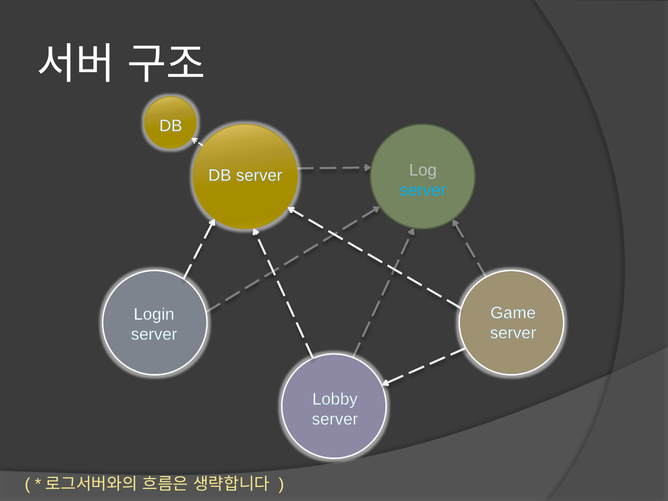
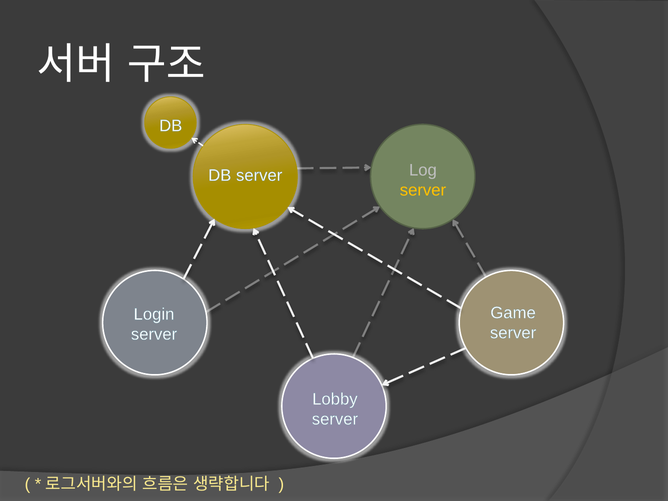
server at (423, 190) colour: light blue -> yellow
